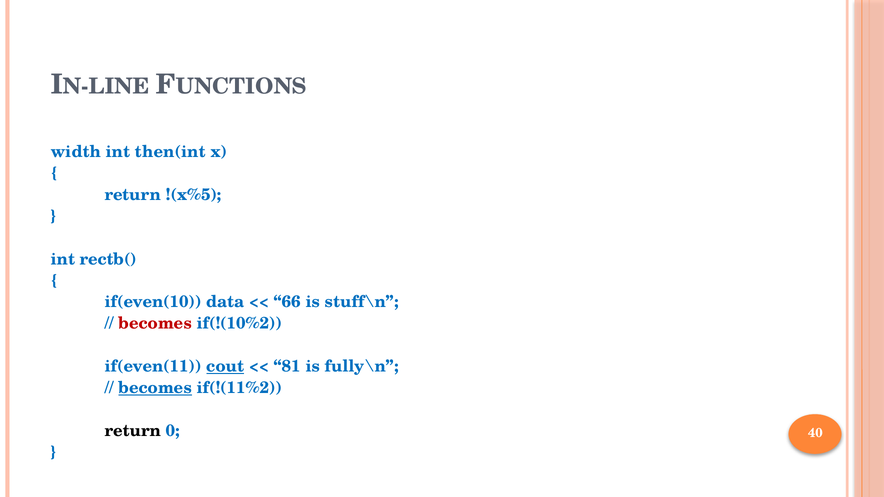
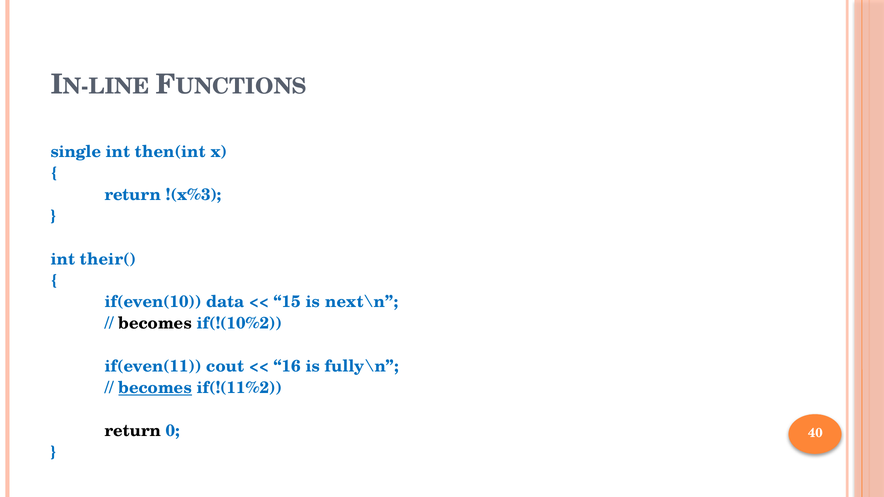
width: width -> single
!(x%5: !(x%5 -> !(x%3
rectb(: rectb( -> their(
66: 66 -> 15
stuff\n: stuff\n -> next\n
becomes at (155, 324) colour: red -> black
cout underline: present -> none
81: 81 -> 16
